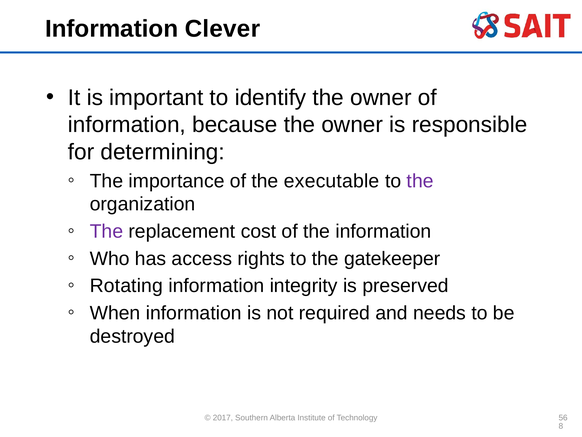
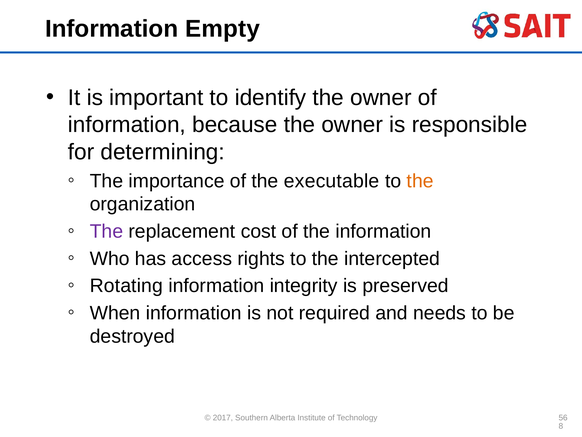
Clever: Clever -> Empty
the at (420, 181) colour: purple -> orange
gatekeeper: gatekeeper -> intercepted
